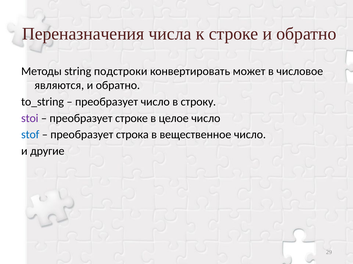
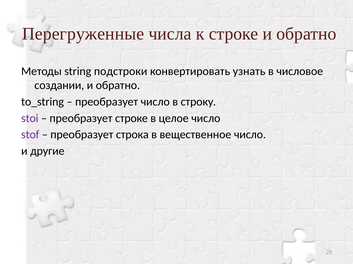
Переназначения: Переназначения -> Перегруженные
может: может -> узнать
являются: являются -> создании
stof colour: blue -> purple
